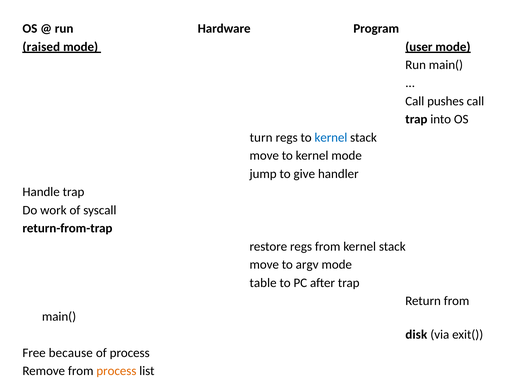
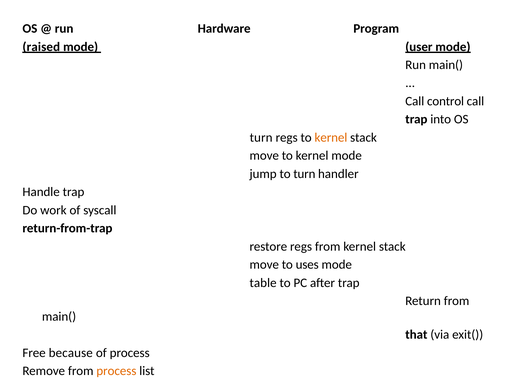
pushes: pushes -> control
kernel at (331, 138) colour: blue -> orange
to give: give -> turn
argv: argv -> uses
disk: disk -> that
